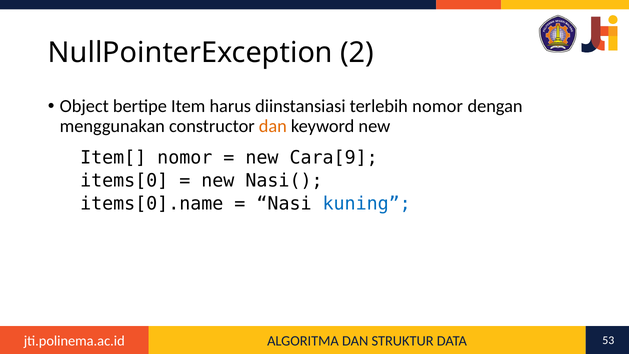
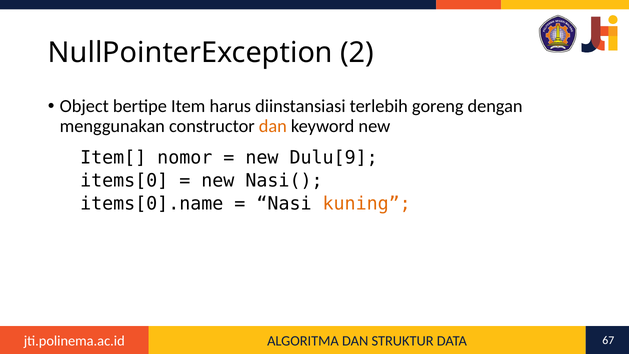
terlebih nomor: nomor -> goreng
Cara[9: Cara[9 -> Dulu[9
kuning colour: blue -> orange
53: 53 -> 67
